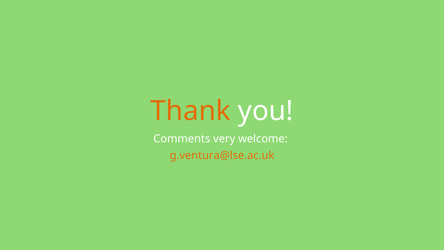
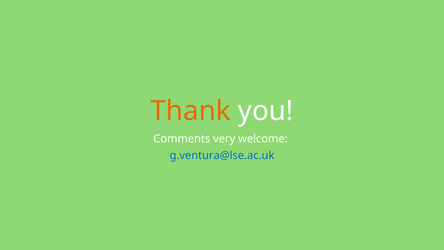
g.ventura@lse.ac.uk colour: orange -> blue
